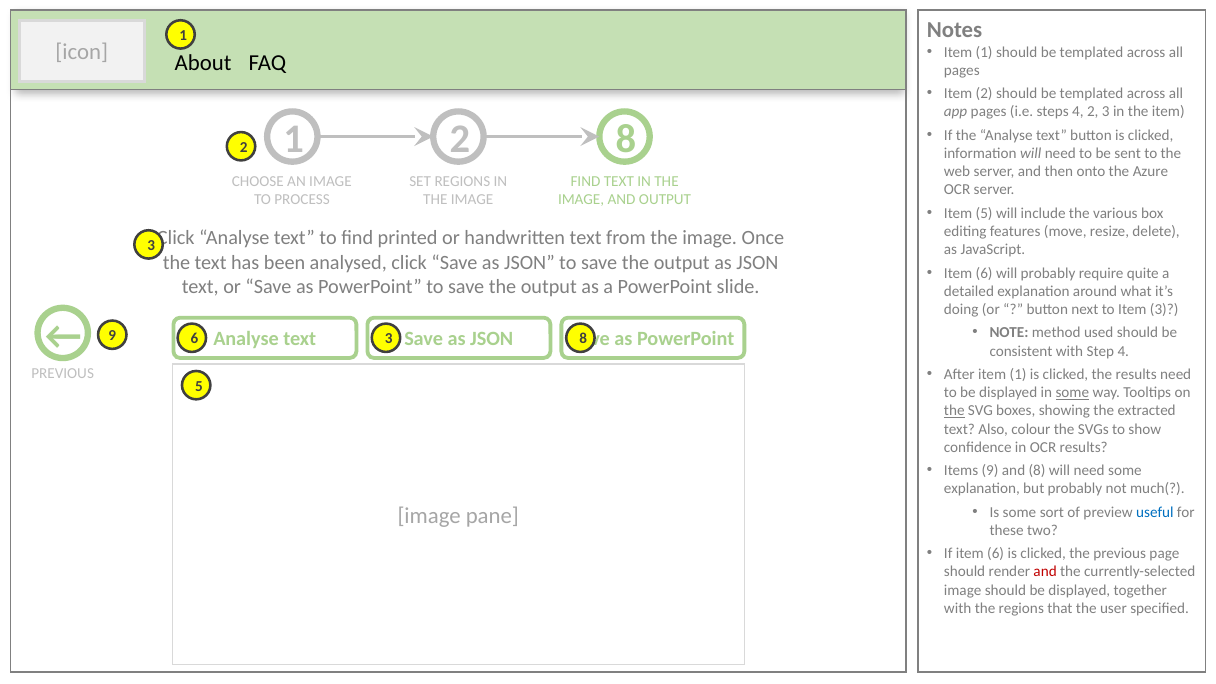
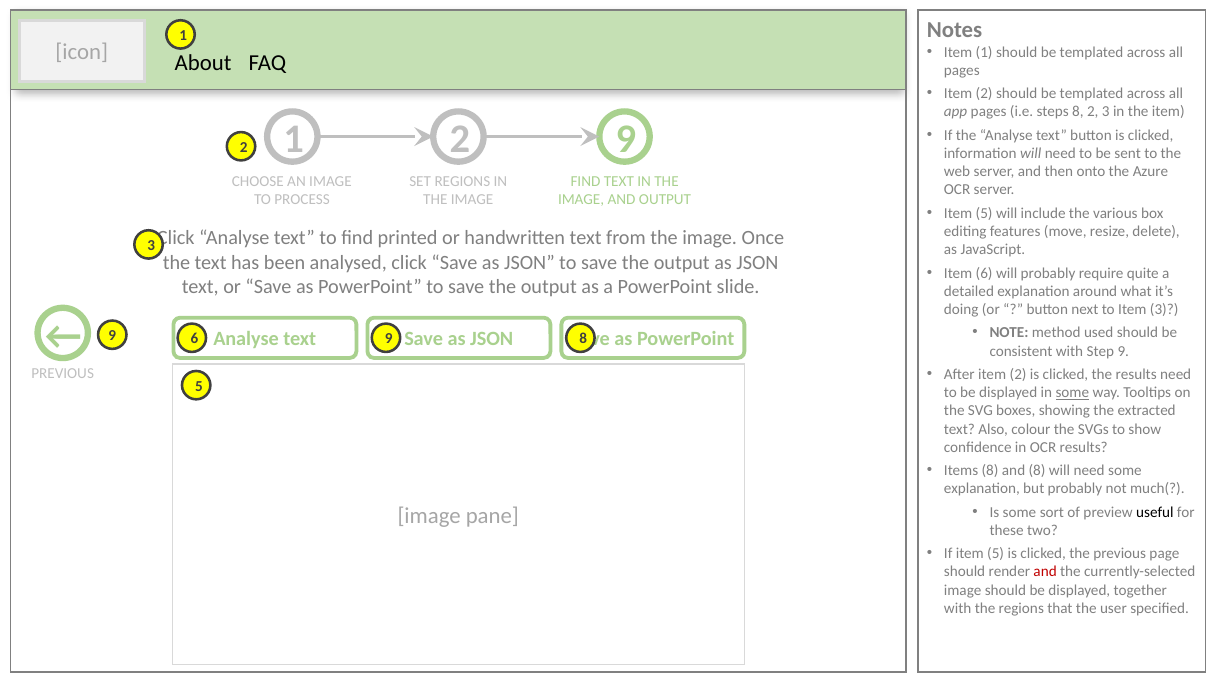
steps 4: 4 -> 8
2 8: 8 -> 9
6 3: 3 -> 9
Step 4: 4 -> 9
After item 1: 1 -> 2
the at (954, 411) underline: present -> none
Items 9: 9 -> 8
useful colour: blue -> black
If item 6: 6 -> 5
